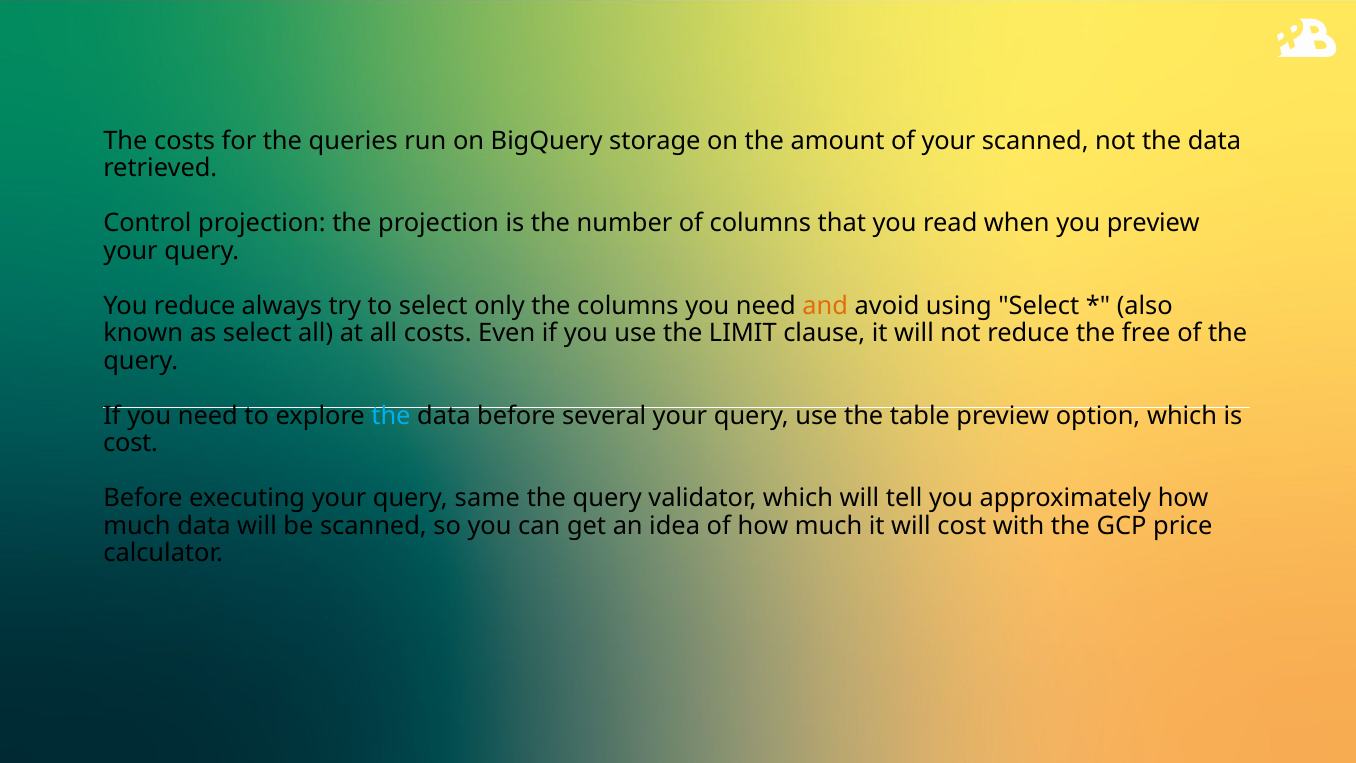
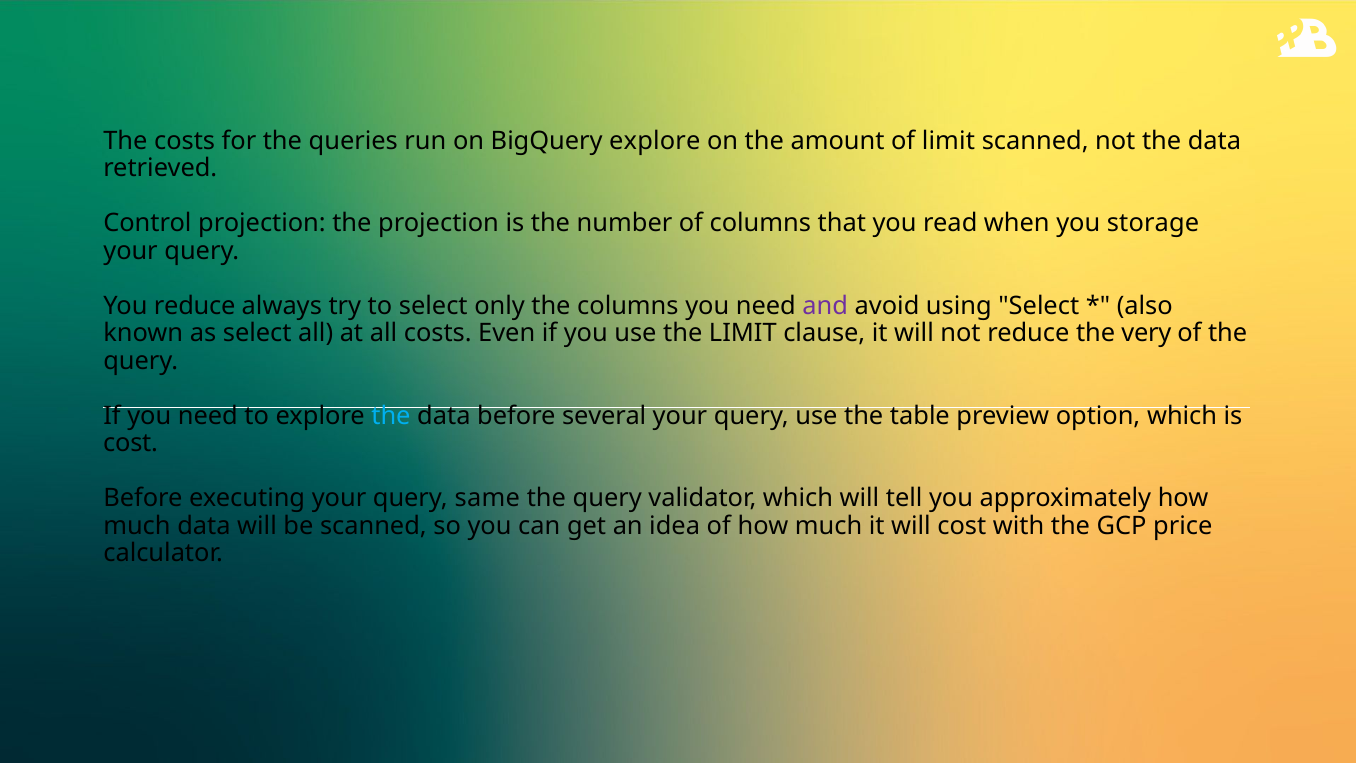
BigQuery storage: storage -> explore
of your: your -> limit
you preview: preview -> storage
and colour: orange -> purple
free: free -> very
